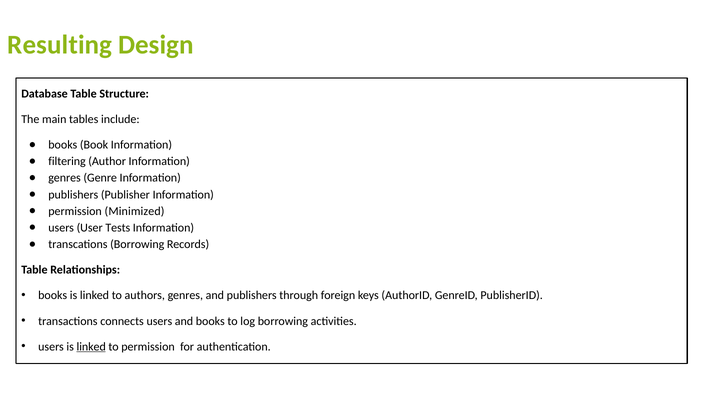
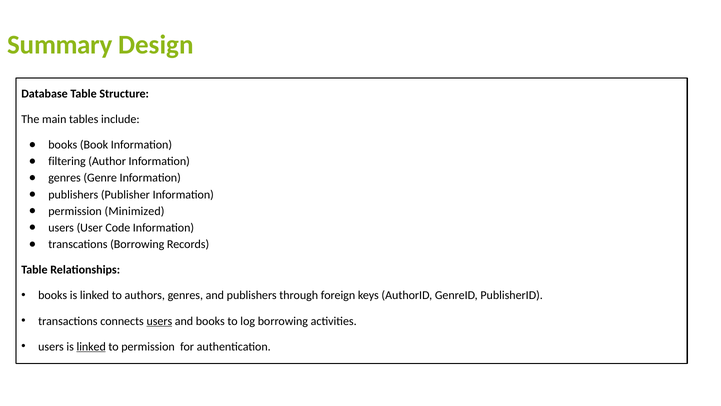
Resulting: Resulting -> Summary
Tests: Tests -> Code
users at (159, 321) underline: none -> present
